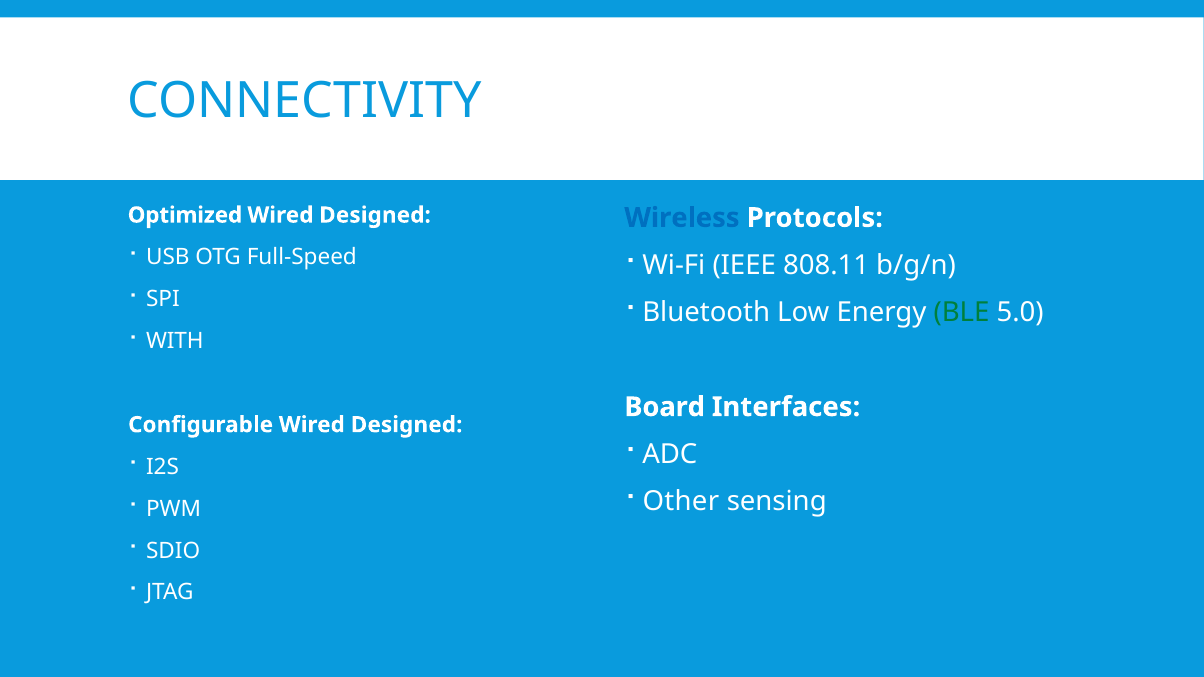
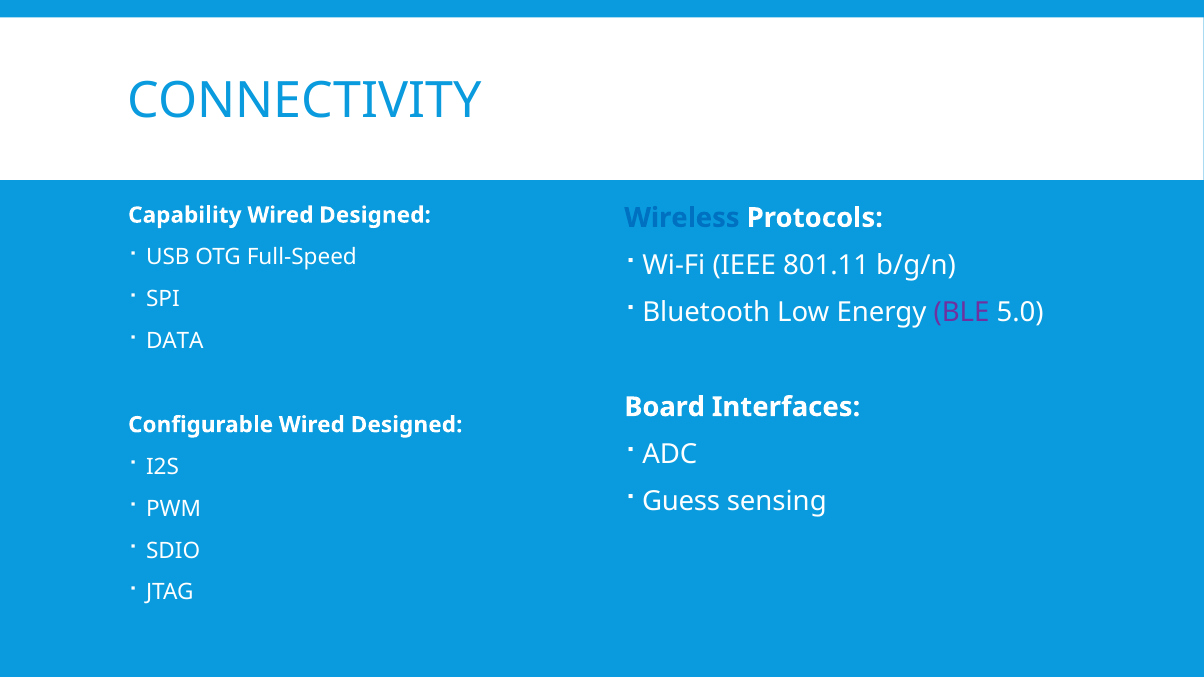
Optimized: Optimized -> Capability
808.11: 808.11 -> 801.11
BLE colour: green -> purple
WITH: WITH -> DATA
Other: Other -> Guess
